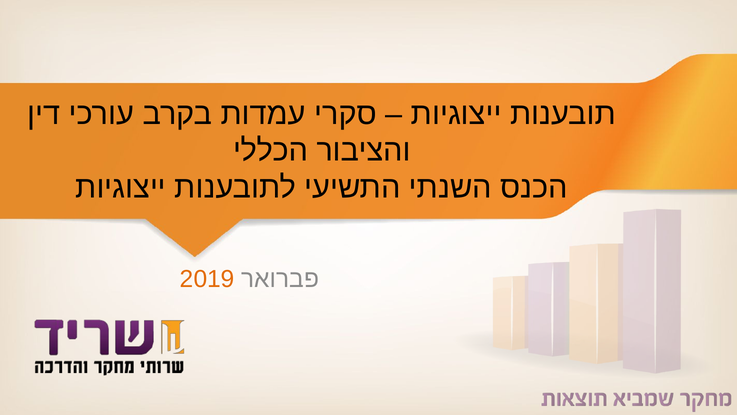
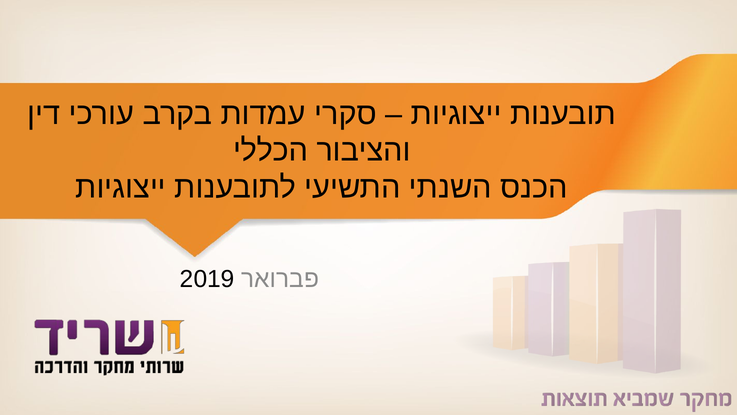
2019 colour: orange -> black
